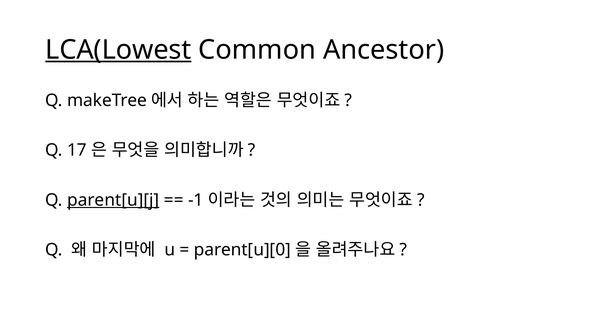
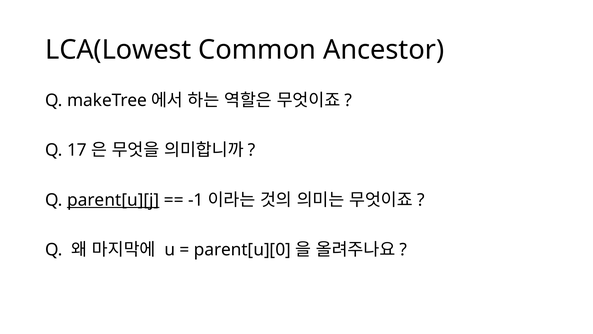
LCA(Lowest underline: present -> none
